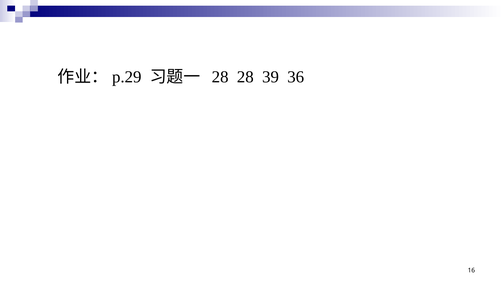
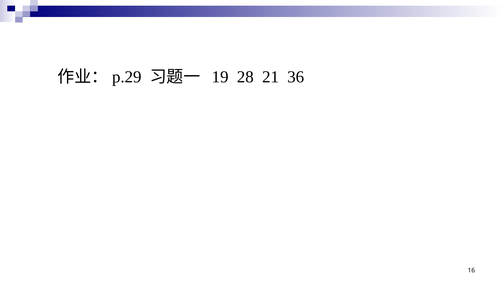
28 at (220, 77): 28 -> 19
39: 39 -> 21
